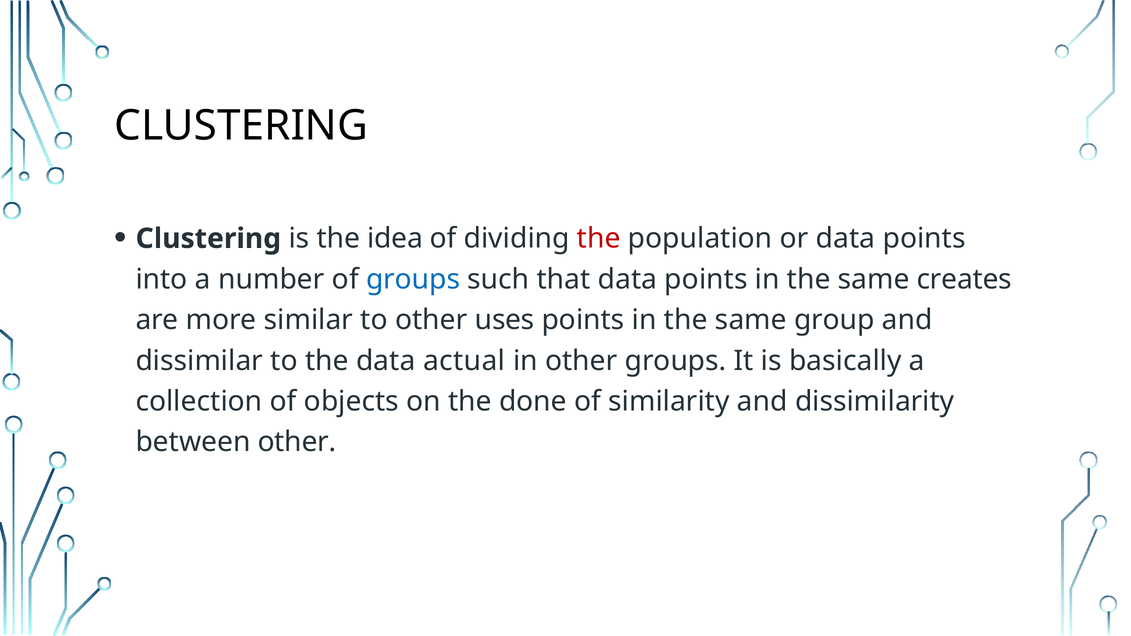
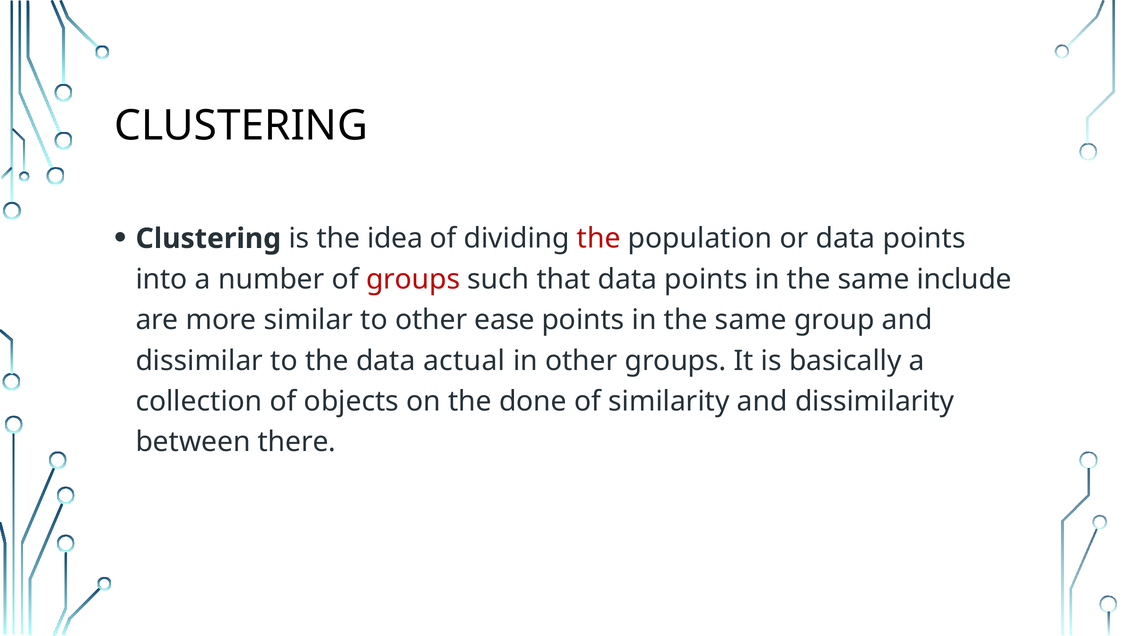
groups at (413, 279) colour: blue -> red
creates: creates -> include
uses: uses -> ease
between other: other -> there
